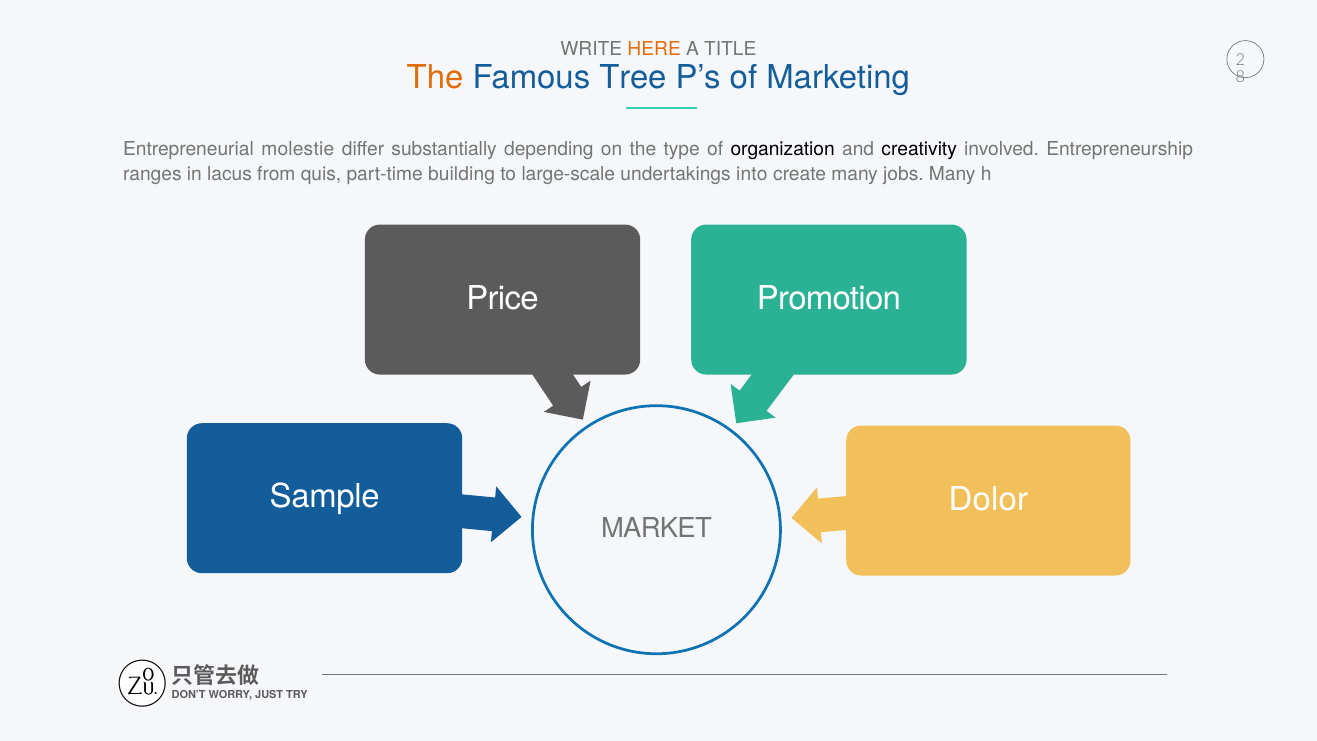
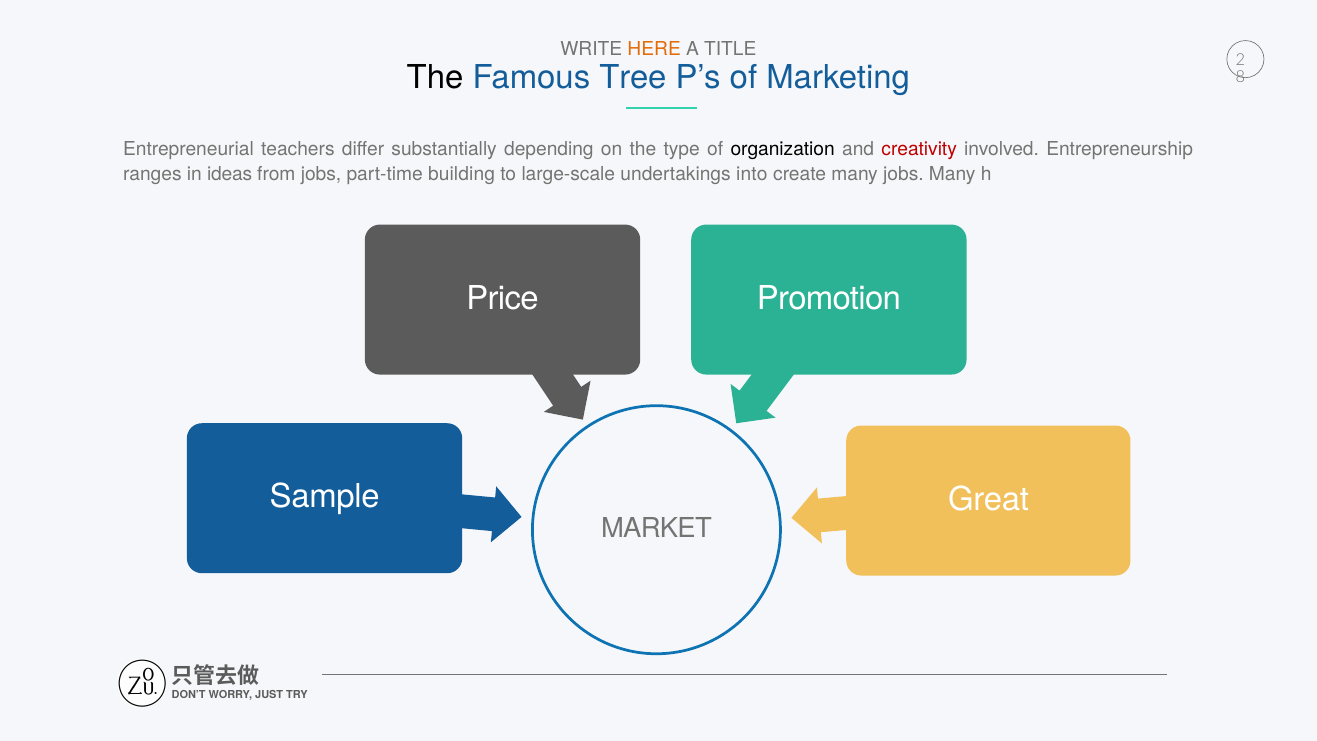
The at (435, 77) colour: orange -> black
molestie: molestie -> teachers
creativity colour: black -> red
lacus: lacus -> ideas
from quis: quis -> jobs
Dolor: Dolor -> Great
